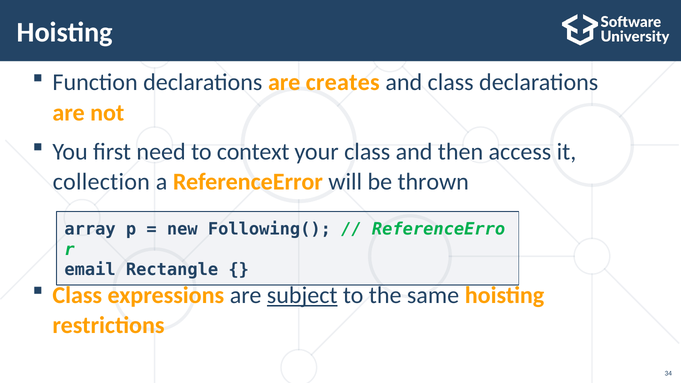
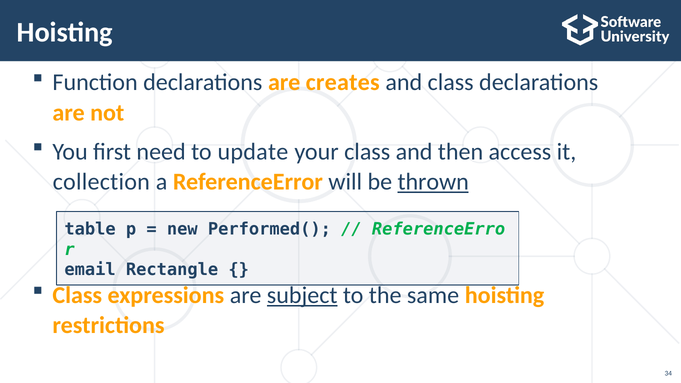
context: context -> update
thrown underline: none -> present
array: array -> table
Following(: Following( -> Performed(
